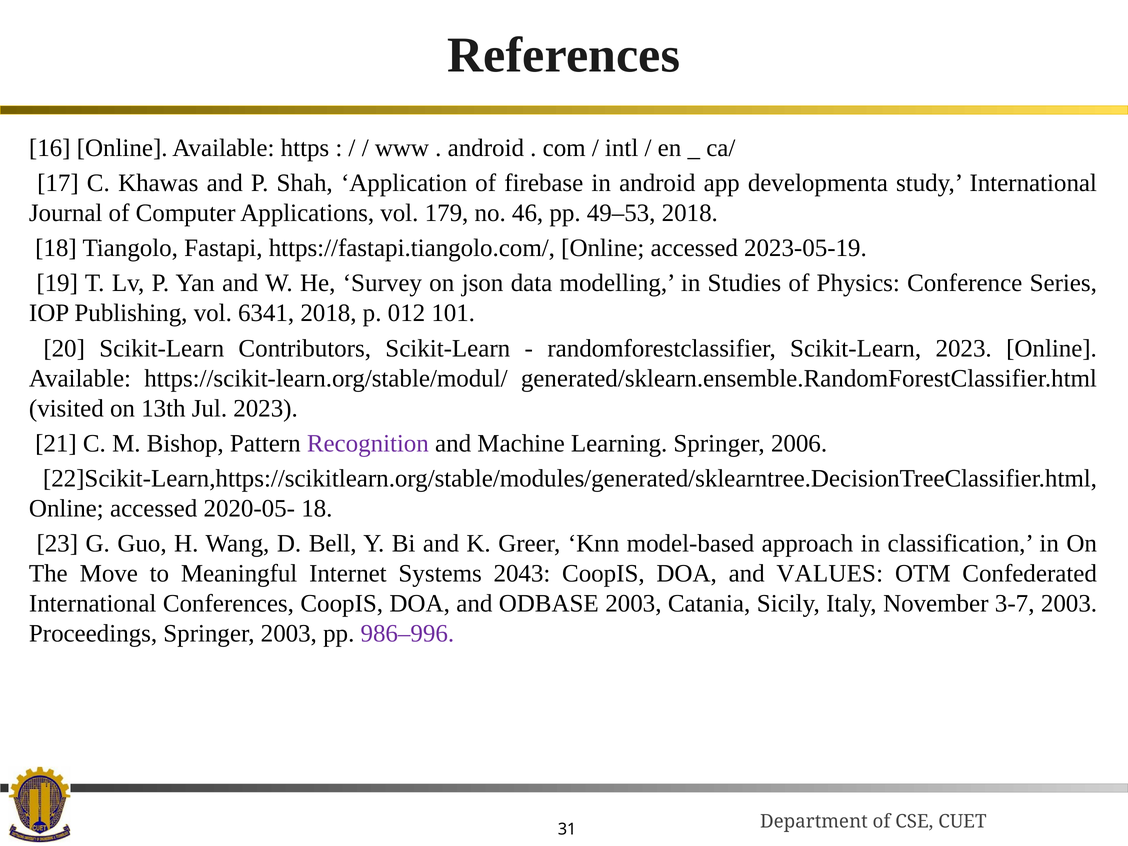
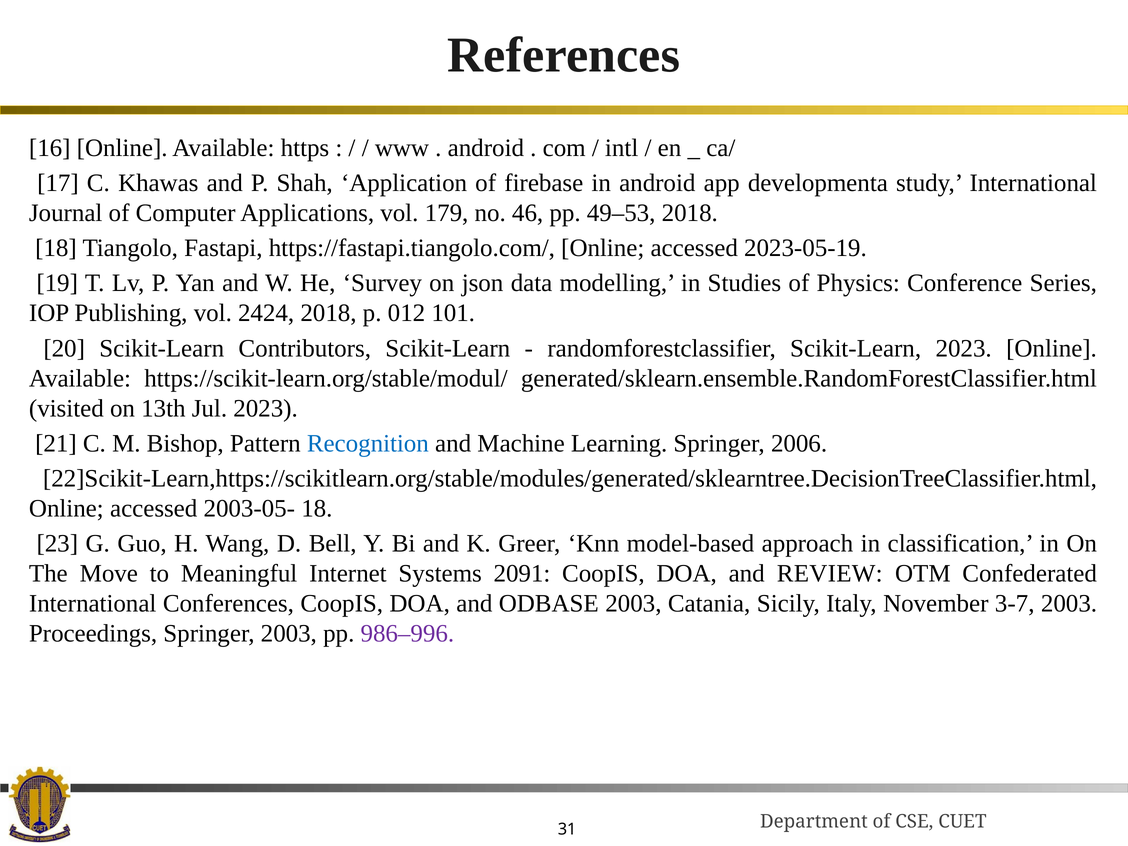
6341: 6341 -> 2424
Recognition colour: purple -> blue
2020-05-: 2020-05- -> 2003-05-
2043: 2043 -> 2091
VALUES: VALUES -> REVIEW
